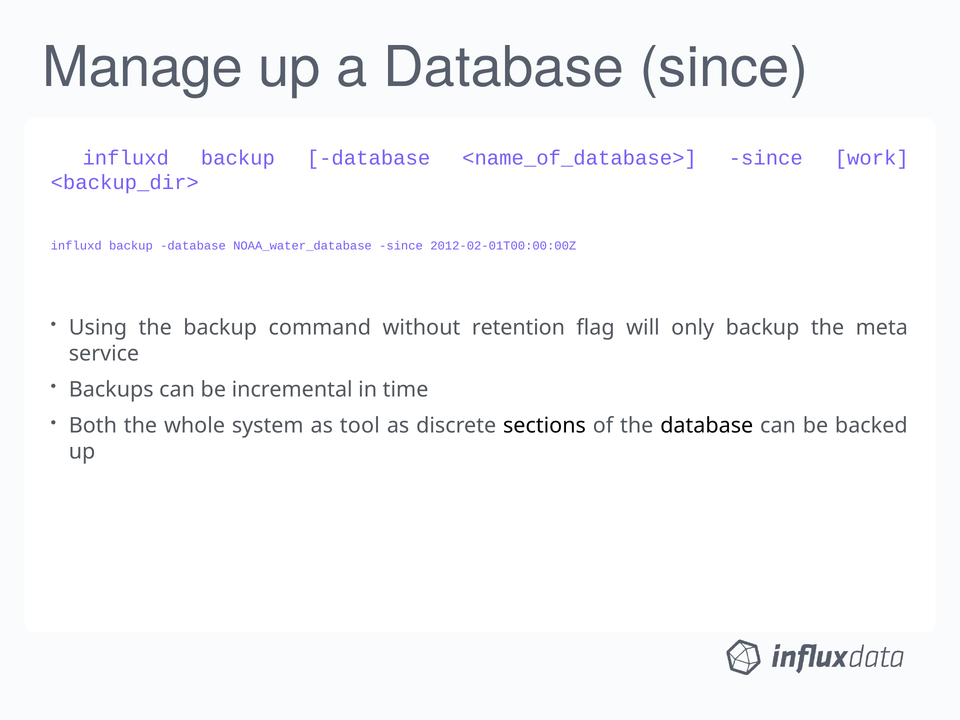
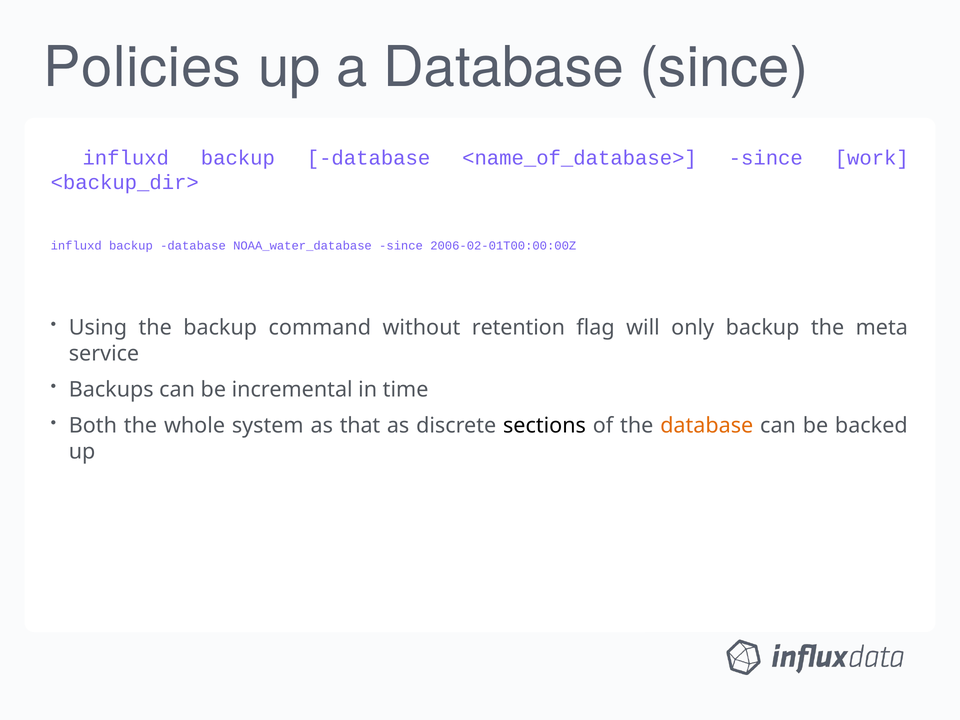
Manage: Manage -> Policies
2012-02-01T00:00:00Z: 2012-02-01T00:00:00Z -> 2006-02-01T00:00:00Z
tool: tool -> that
database at (707, 426) colour: black -> orange
